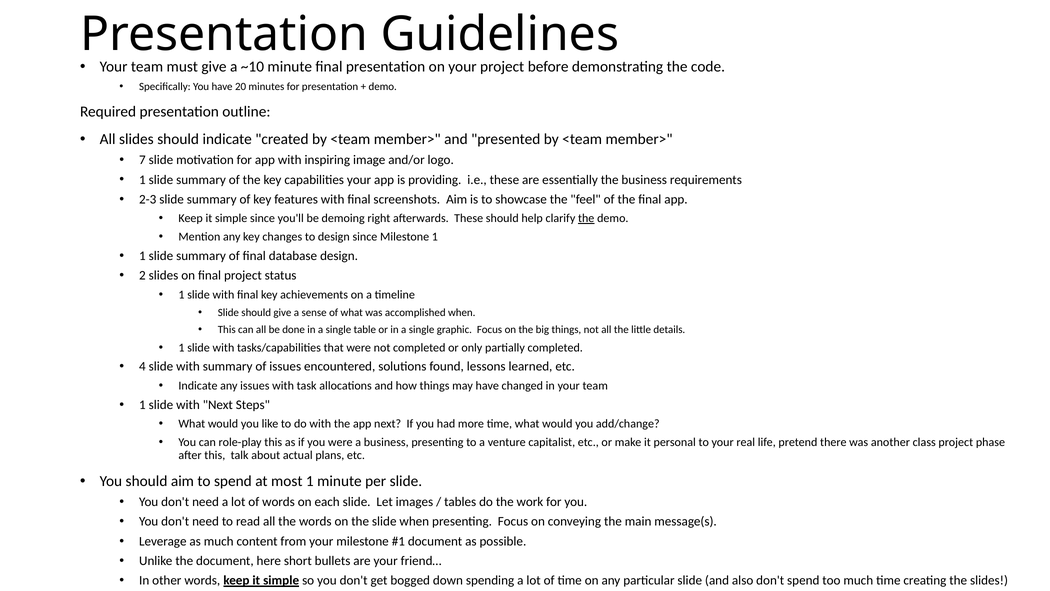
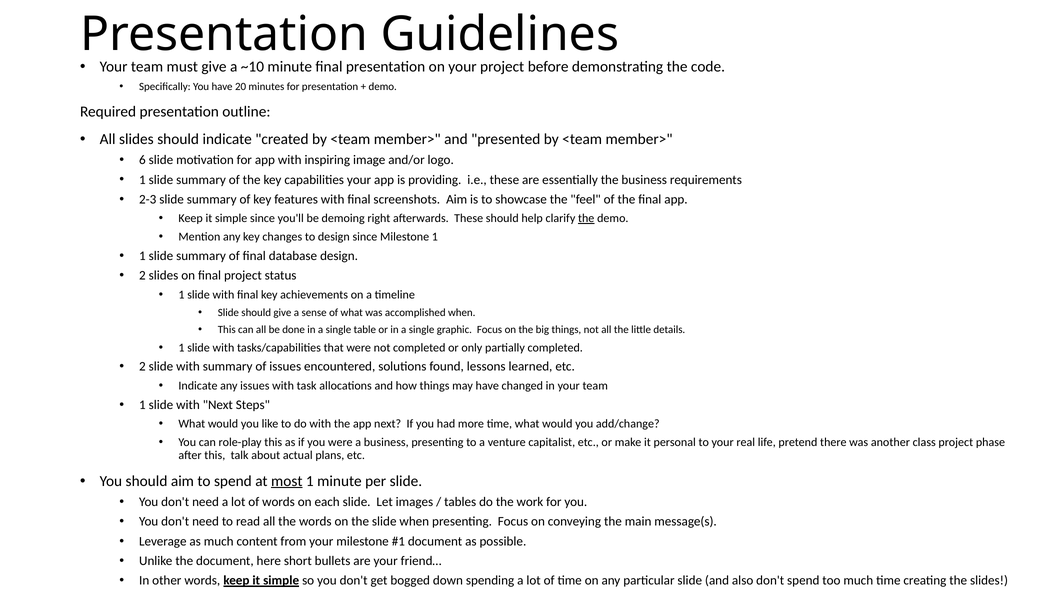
7: 7 -> 6
4 at (142, 366): 4 -> 2
most underline: none -> present
